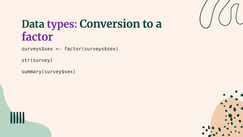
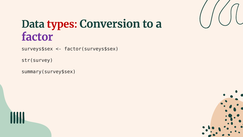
types colour: purple -> red
